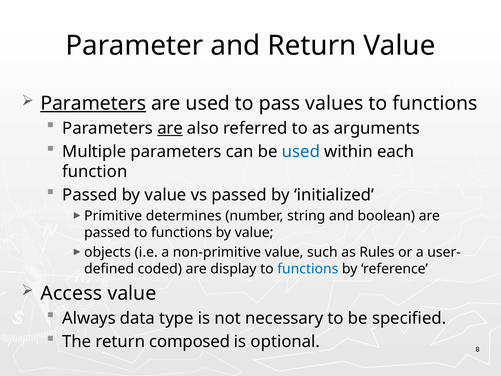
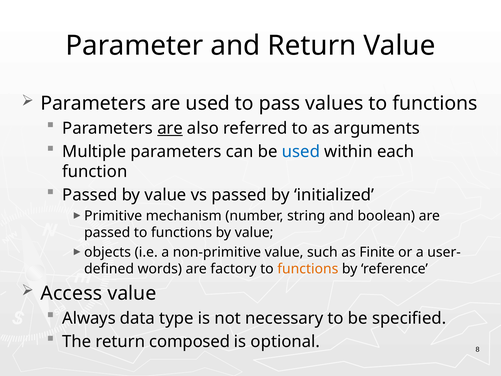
Parameters at (93, 103) underline: present -> none
determines: determines -> mechanism
Rules: Rules -> Finite
coded: coded -> words
display: display -> factory
functions at (308, 269) colour: blue -> orange
